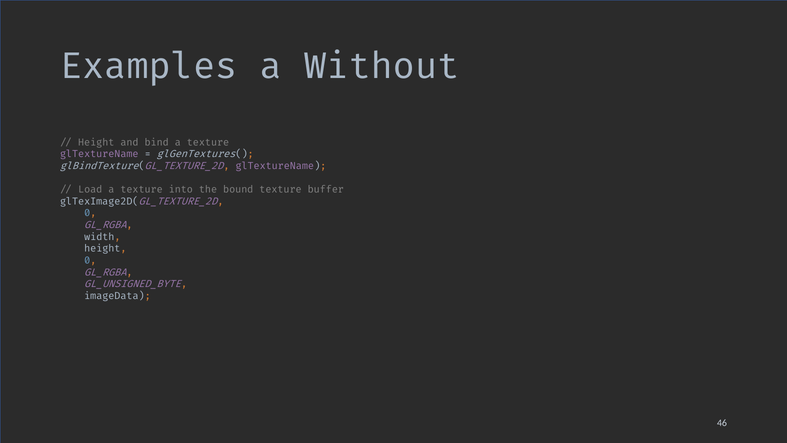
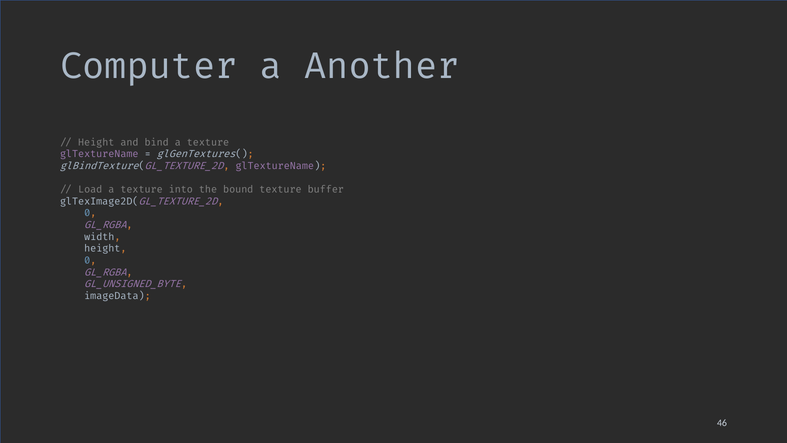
Examples: Examples -> Computer
Without: Without -> Another
